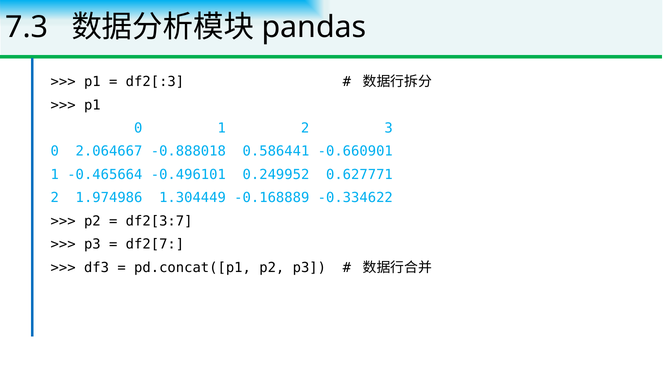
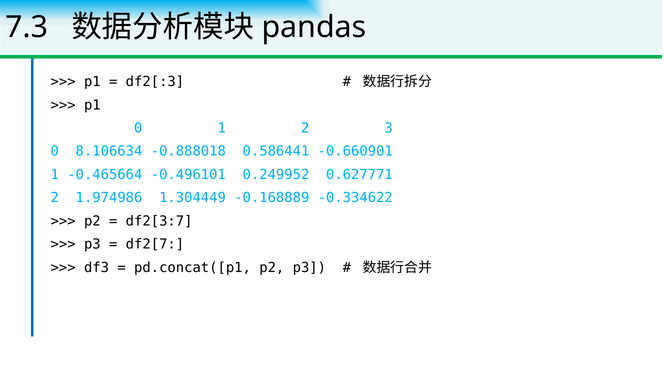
2.064667: 2.064667 -> 8.106634
